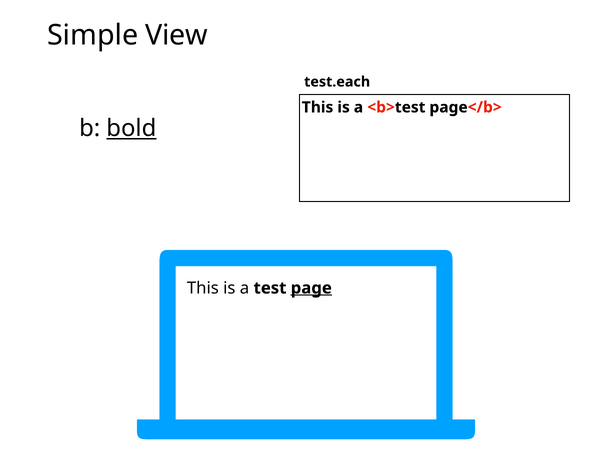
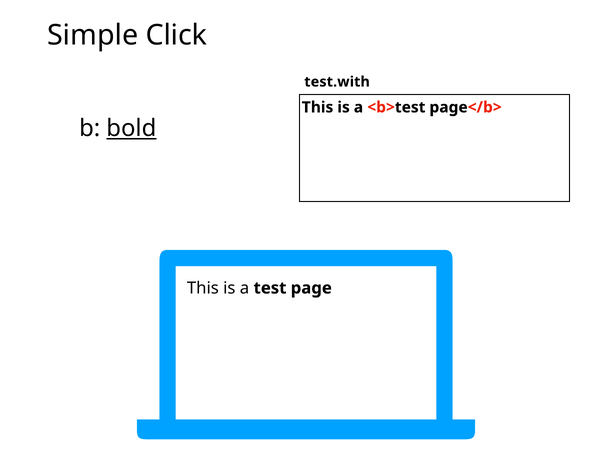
View: View -> Click
test.each: test.each -> test.with
page underline: present -> none
